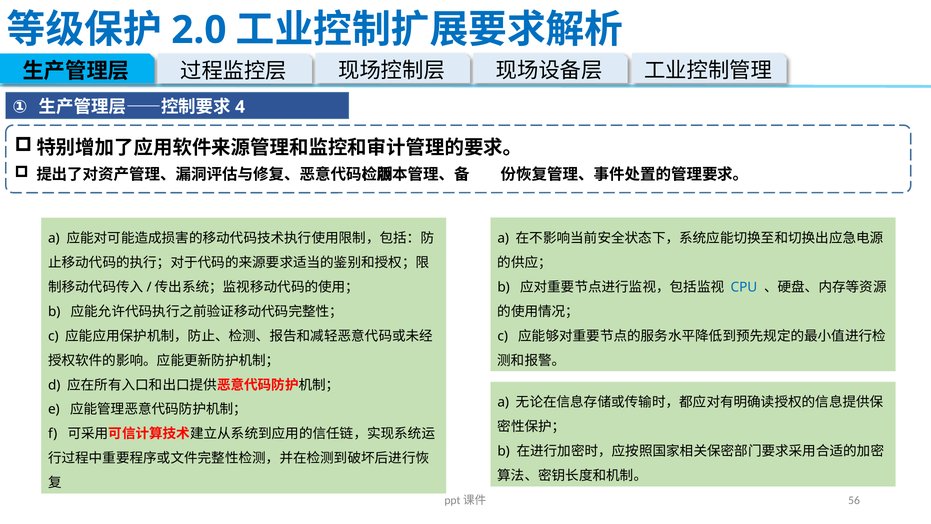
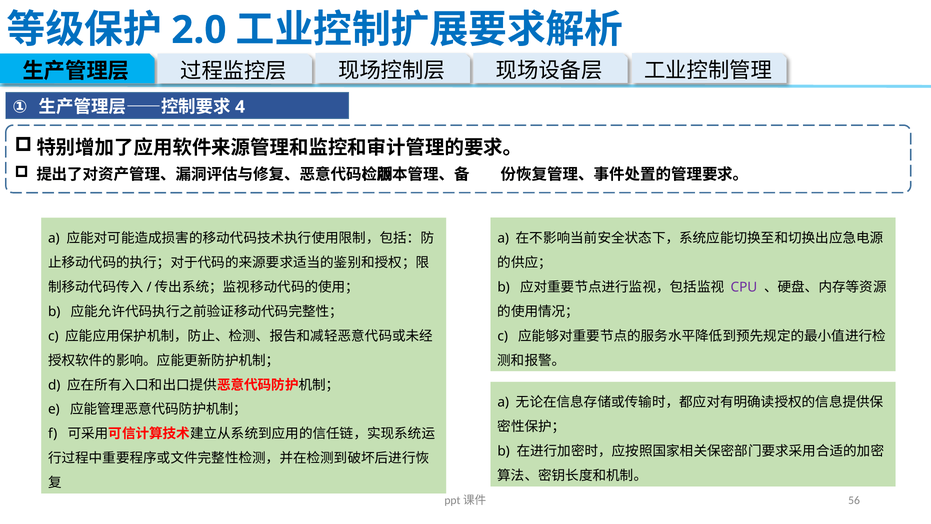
CPU colour: blue -> purple
